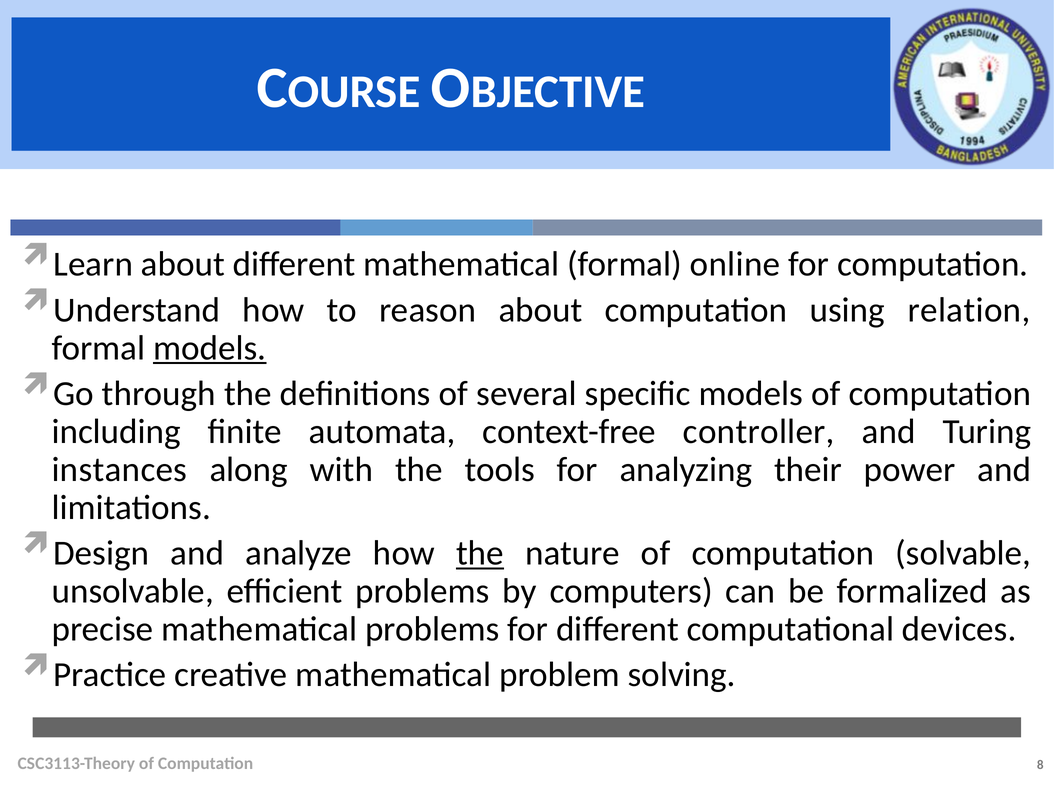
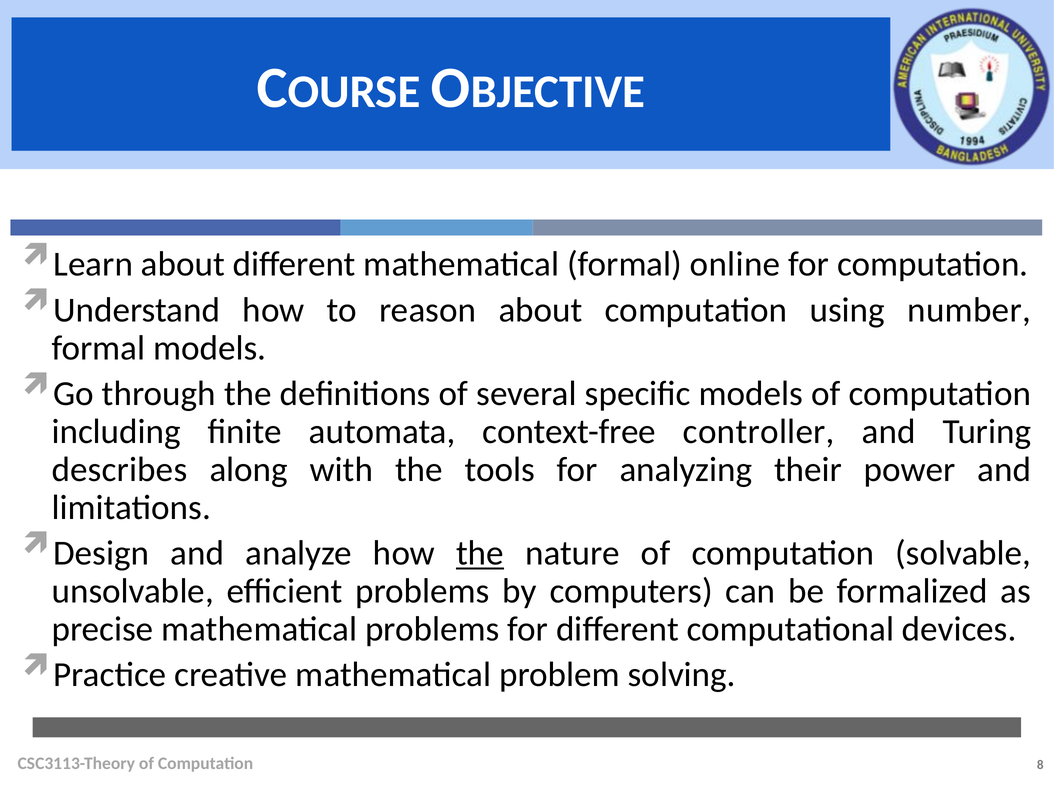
relation: relation -> number
models at (210, 348) underline: present -> none
instances: instances -> describes
